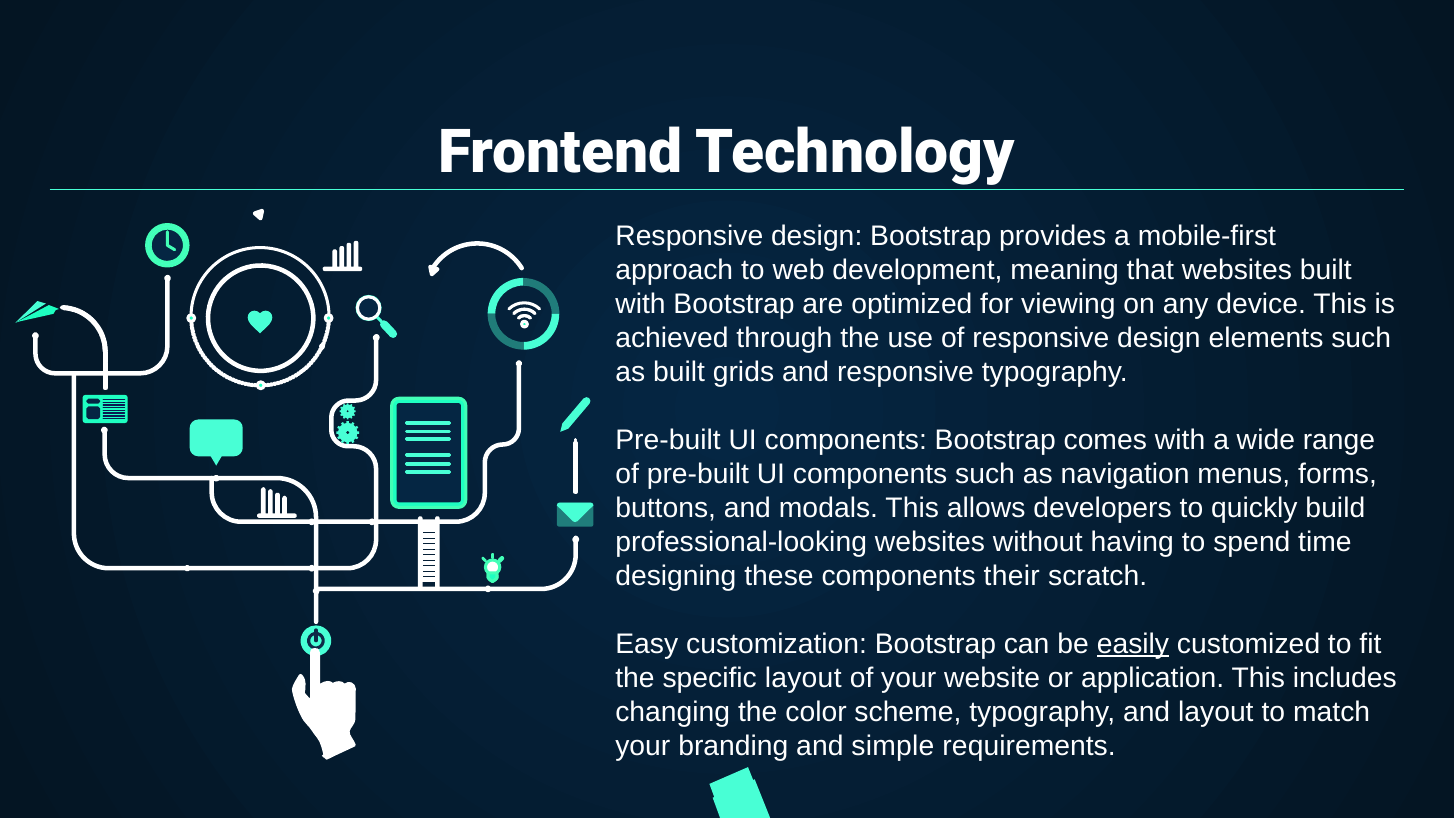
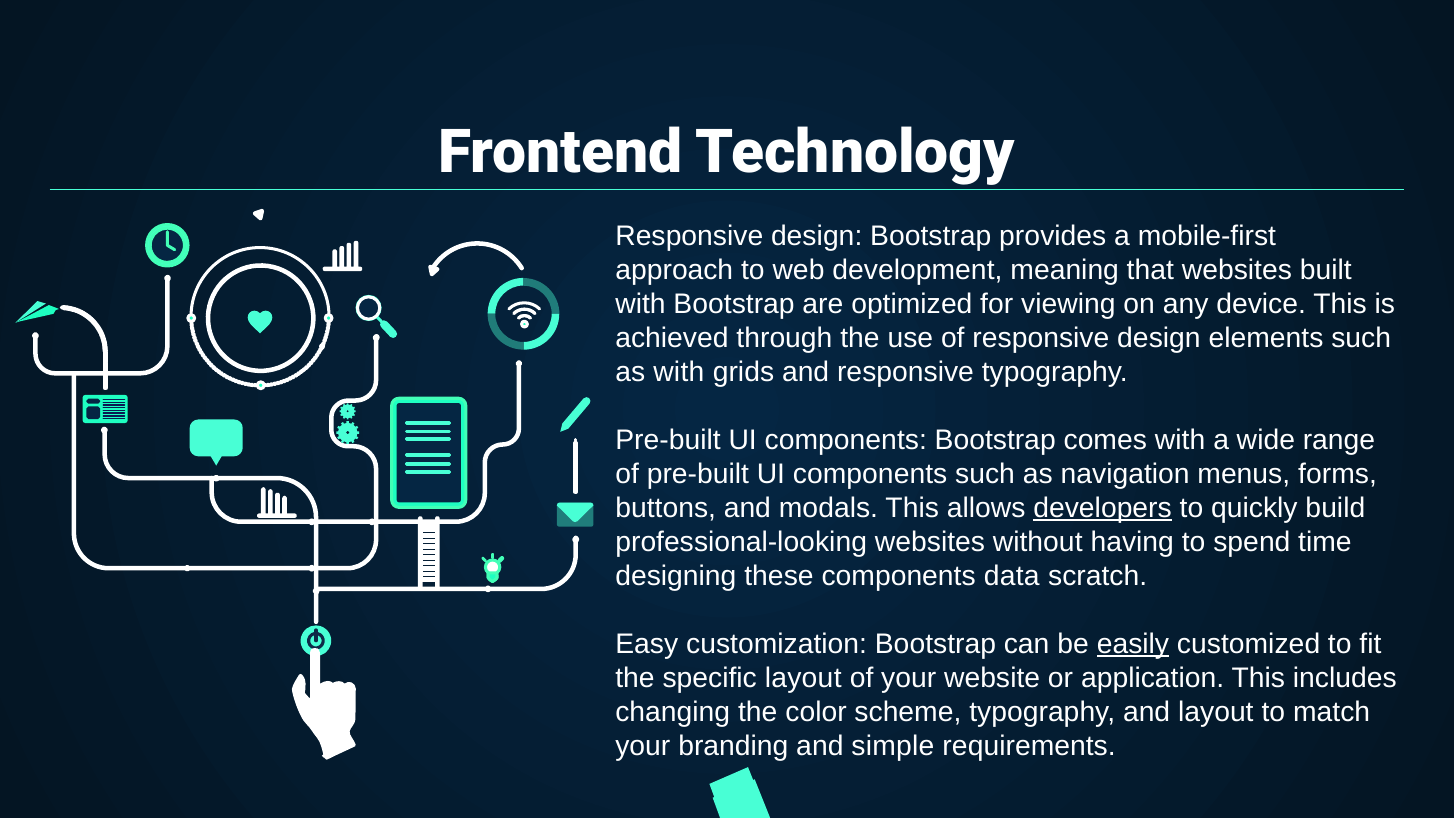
as built: built -> with
developers underline: none -> present
their: their -> data
